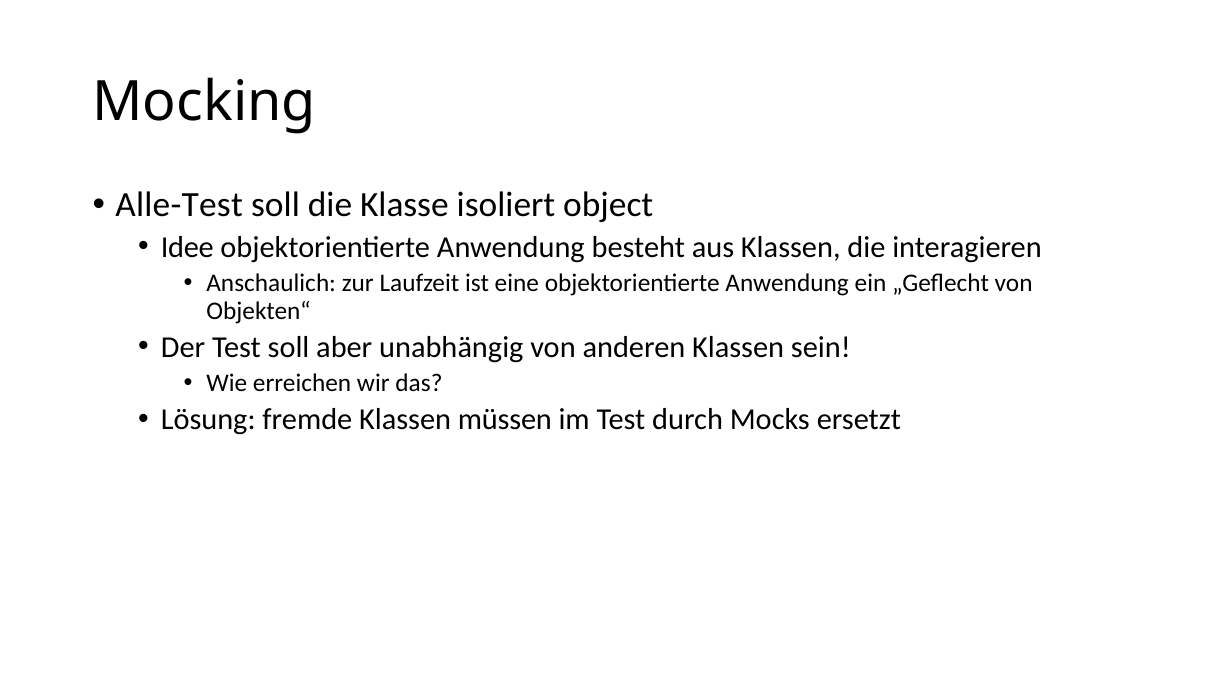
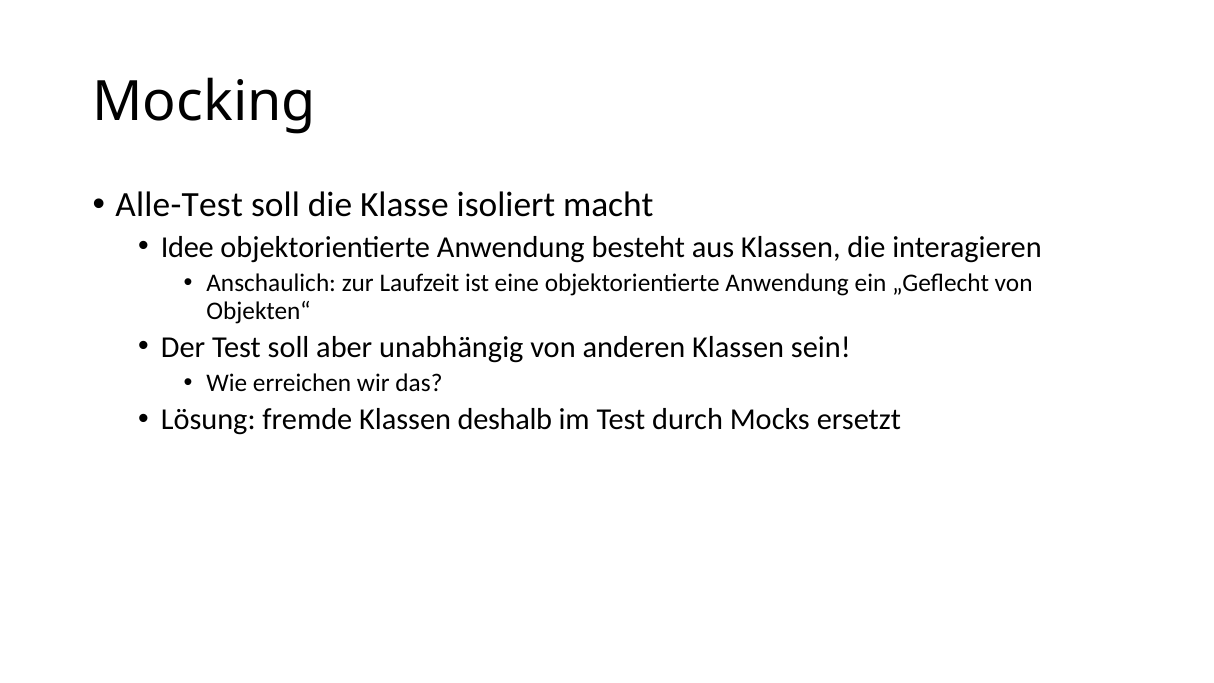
object: object -> macht
müssen: müssen -> deshalb
